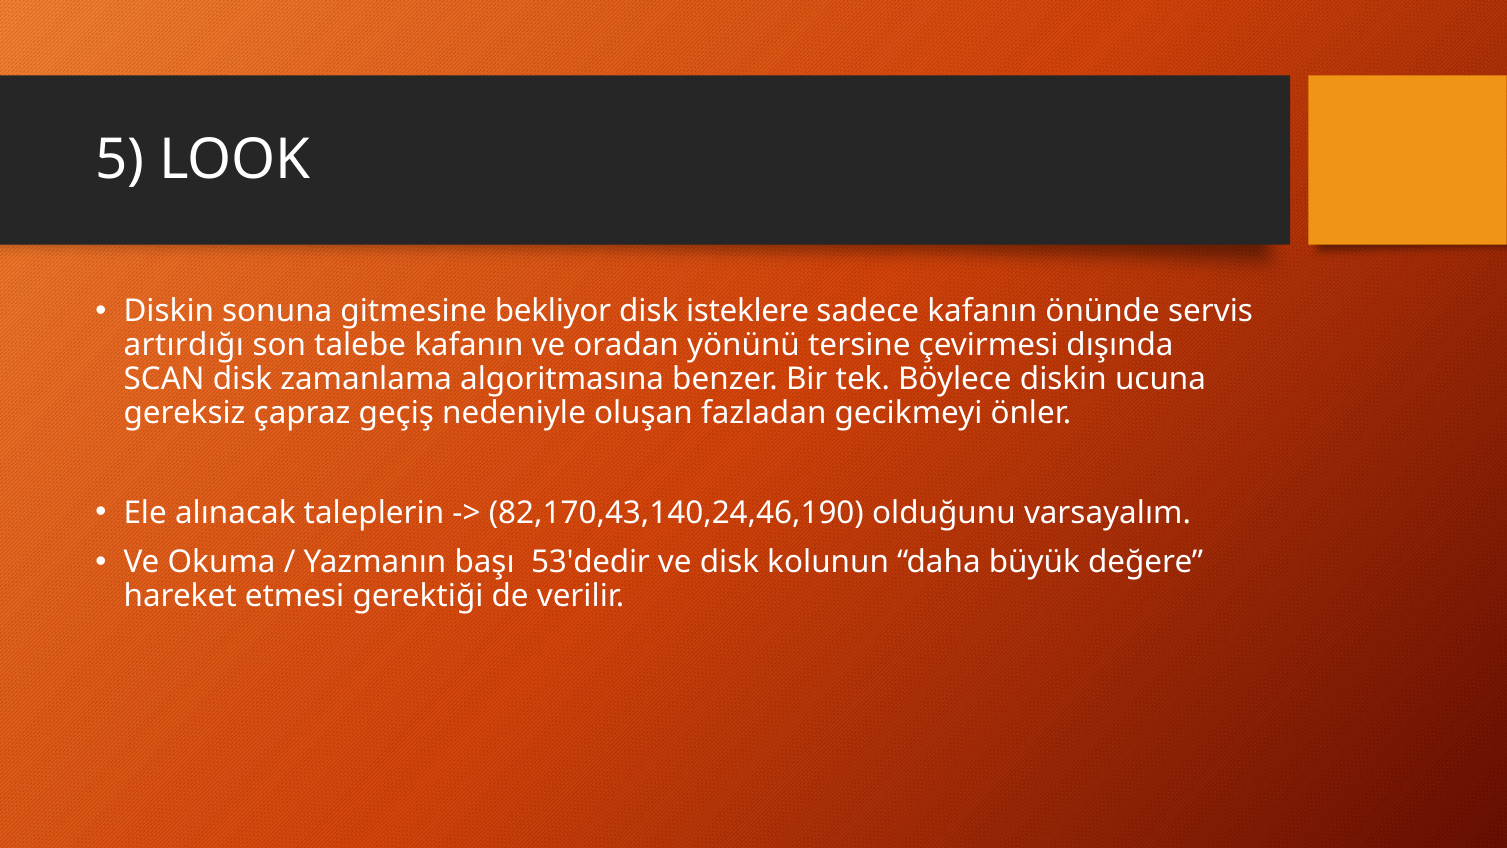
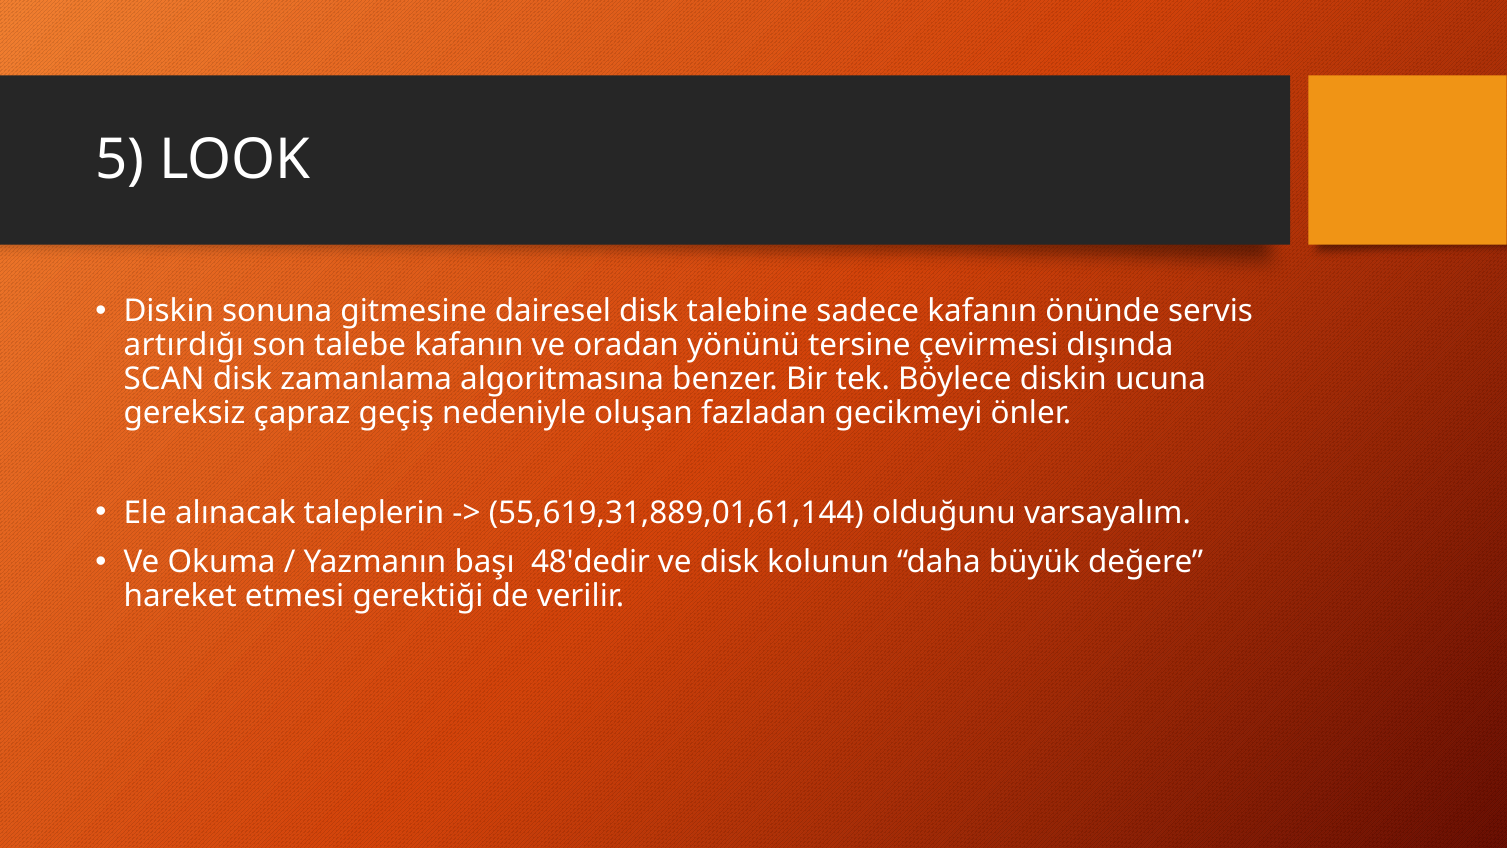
bekliyor: bekliyor -> dairesel
isteklere: isteklere -> talebine
82,170,43,140,24,46,190: 82,170,43,140,24,46,190 -> 55,619,31,889,01,61,144
53'dedir: 53'dedir -> 48'dedir
